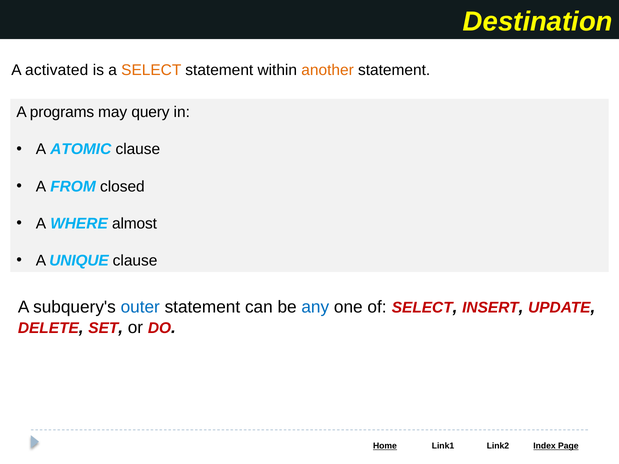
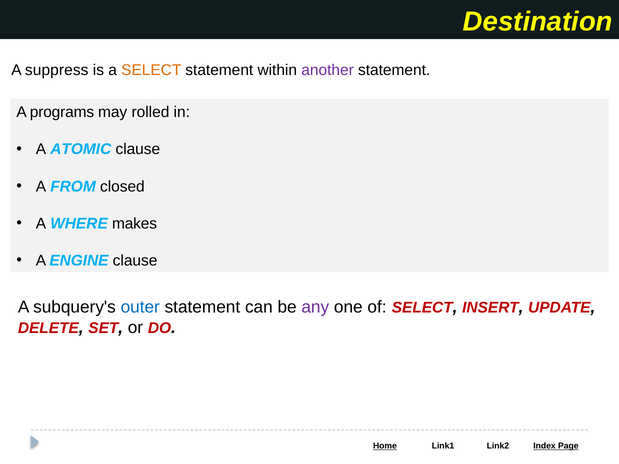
activated: activated -> suppress
another colour: orange -> purple
query: query -> rolled
almost: almost -> makes
UNIQUE: UNIQUE -> ENGINE
any colour: blue -> purple
